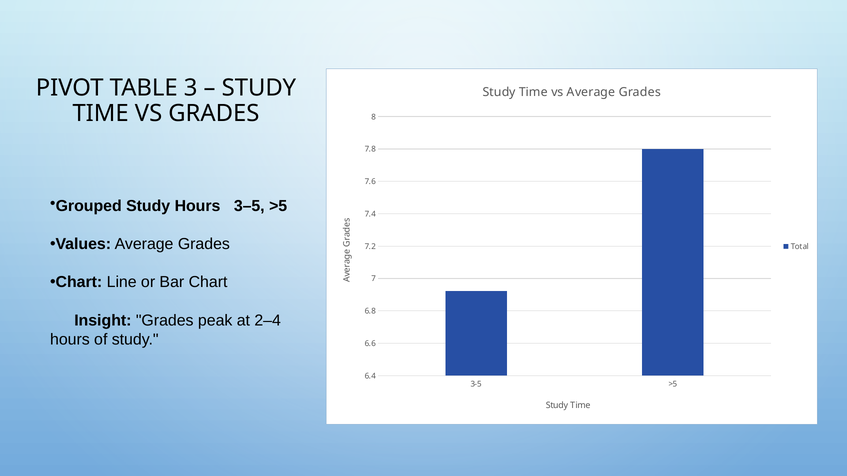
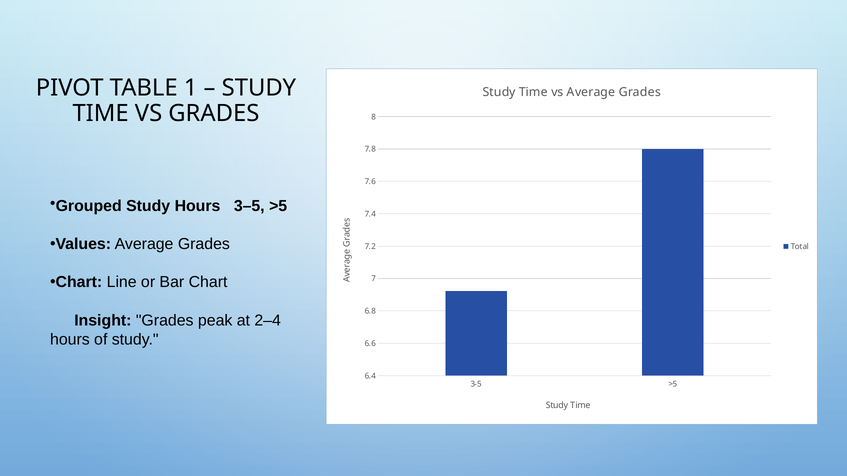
3: 3 -> 1
